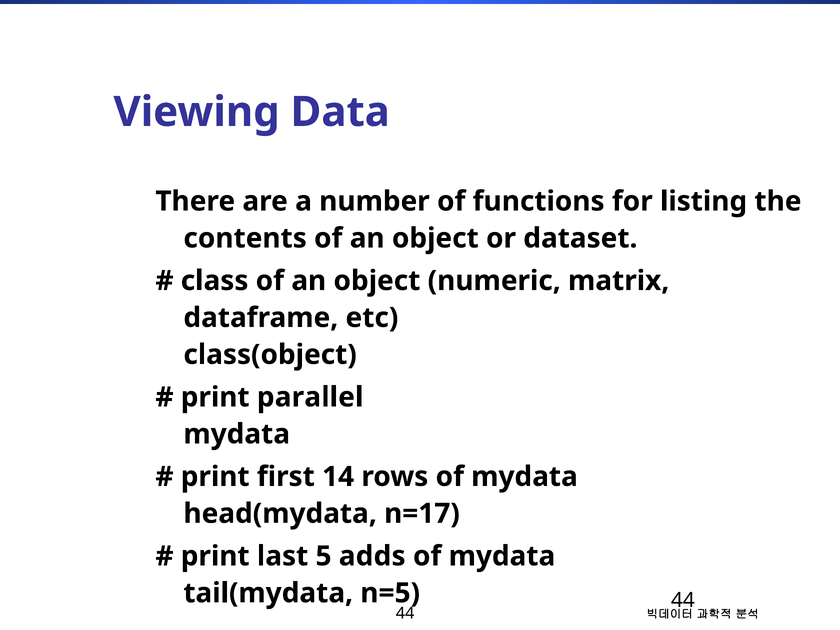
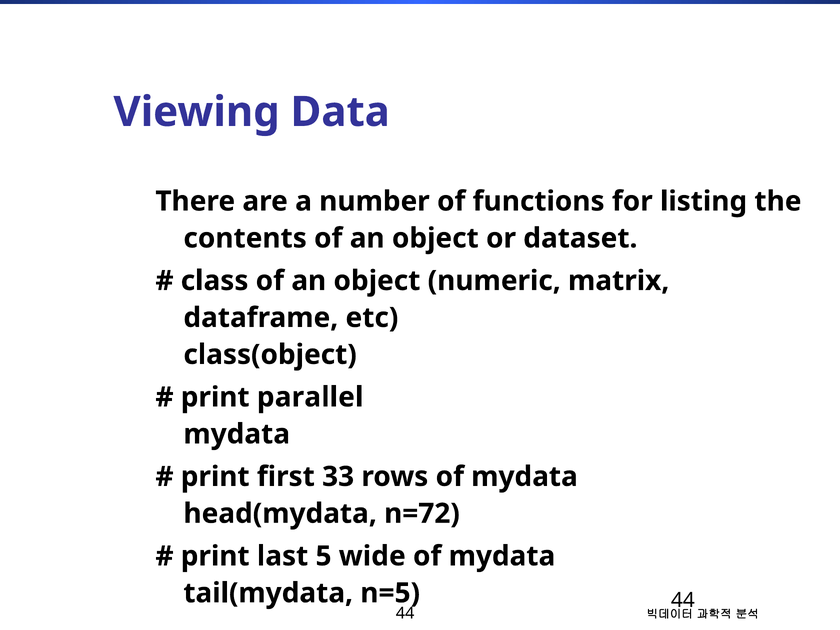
14: 14 -> 33
n=17: n=17 -> n=72
adds: adds -> wide
